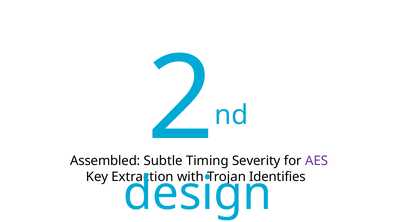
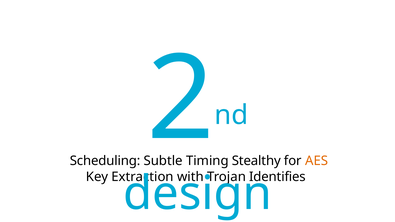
Assembled: Assembled -> Scheduling
Severity: Severity -> Stealthy
AES colour: purple -> orange
